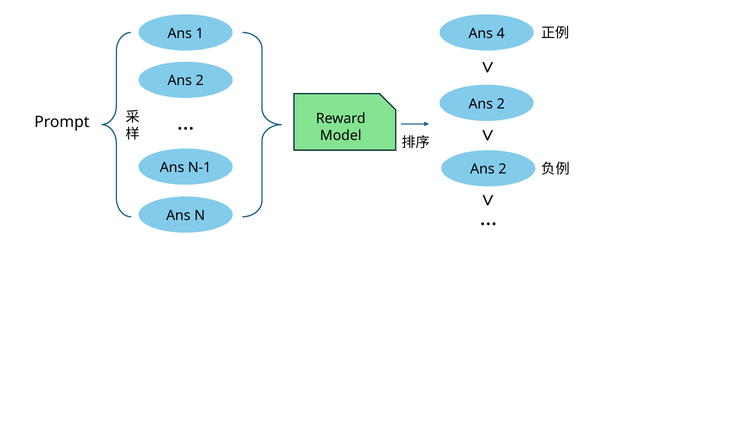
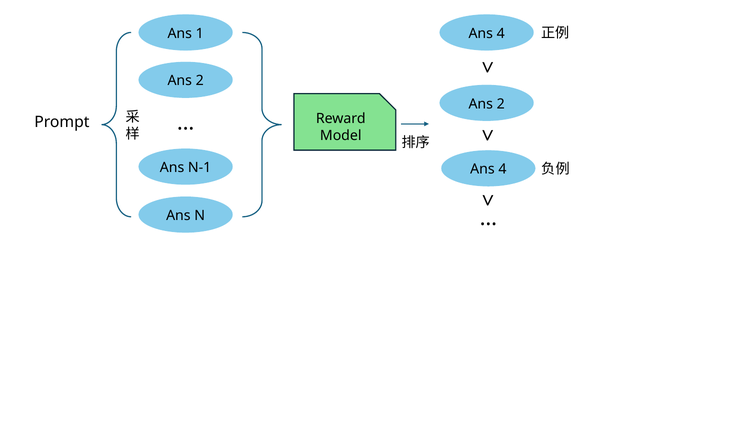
2 at (502, 169): 2 -> 4
